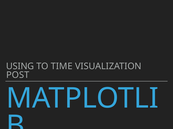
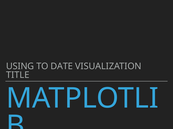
TIME: TIME -> DATE
POST: POST -> TITLE
